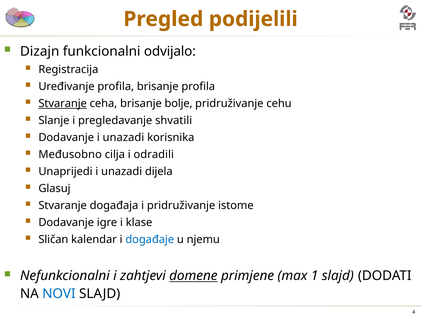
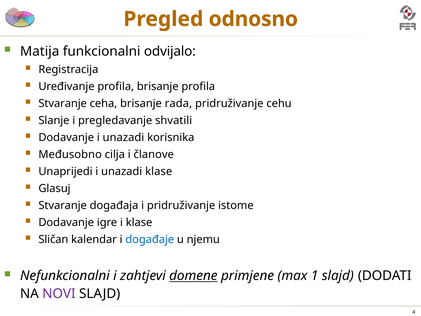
podijelili: podijelili -> odnosno
Dizajn: Dizajn -> Matija
Stvaranje at (63, 103) underline: present -> none
bolje: bolje -> rada
odradili: odradili -> članove
unazadi dijela: dijela -> klase
NOVI colour: blue -> purple
